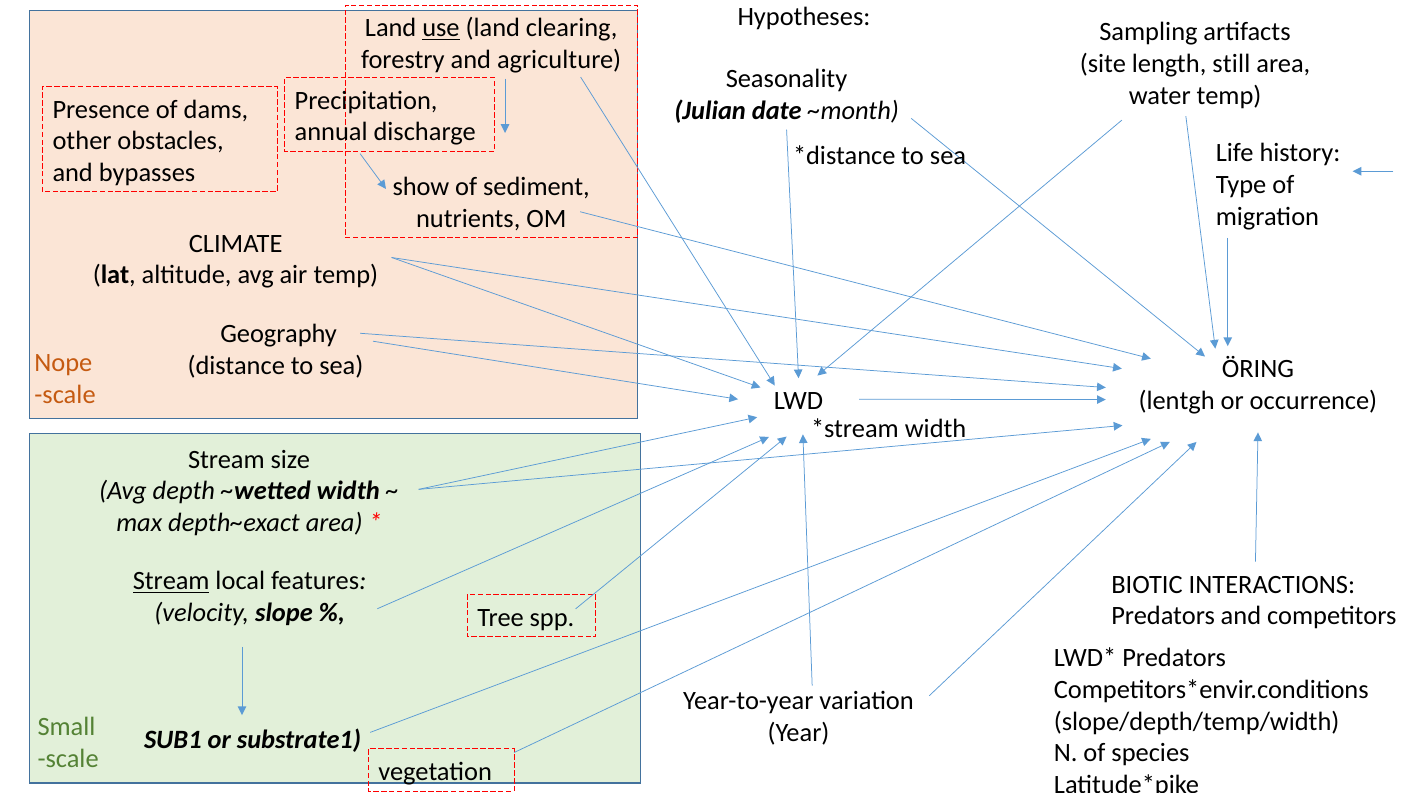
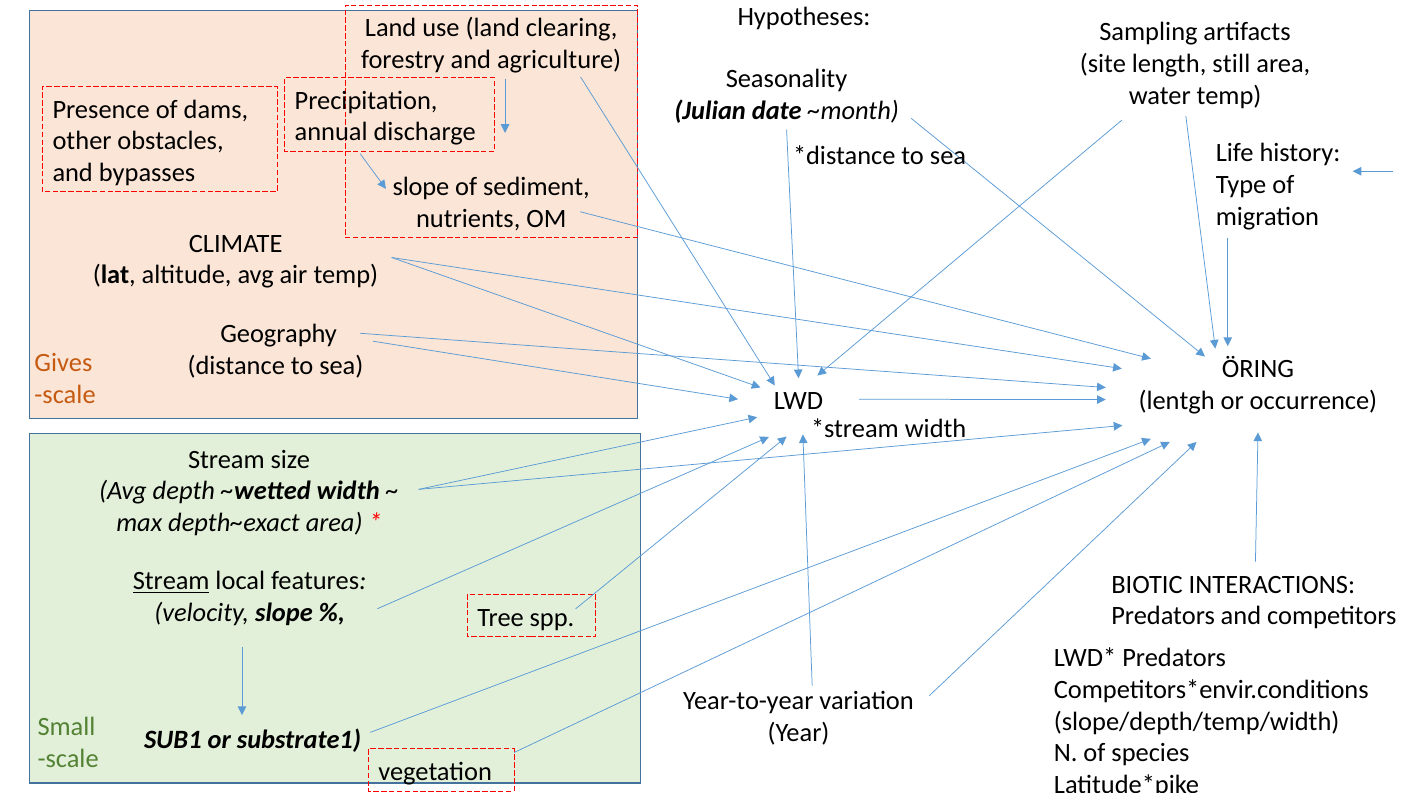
use underline: present -> none
show at (421, 187): show -> slope
Nope: Nope -> Gives
